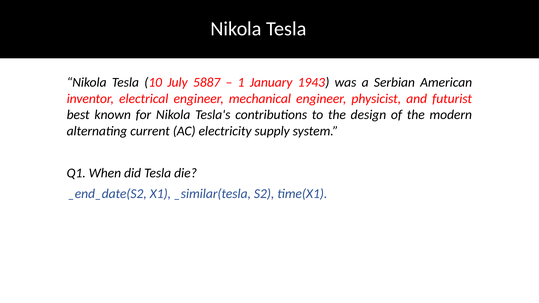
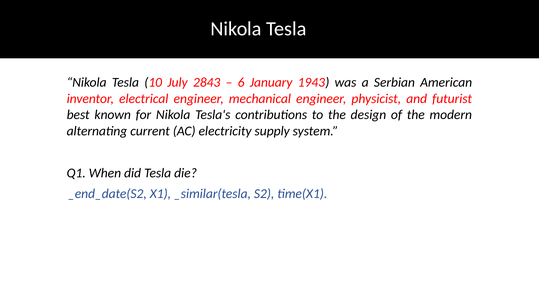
5887: 5887 -> 2843
1: 1 -> 6
